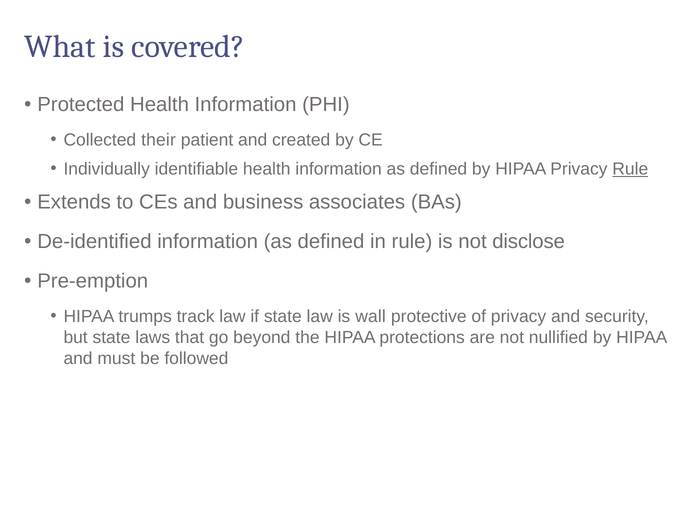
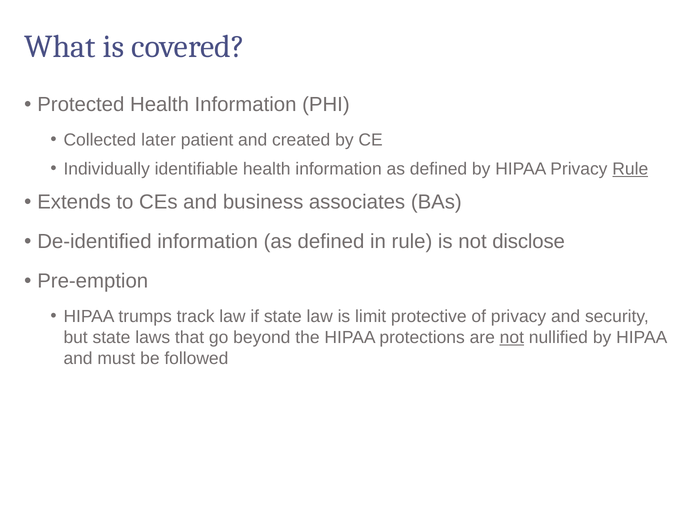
their: their -> later
wall: wall -> limit
not at (512, 338) underline: none -> present
